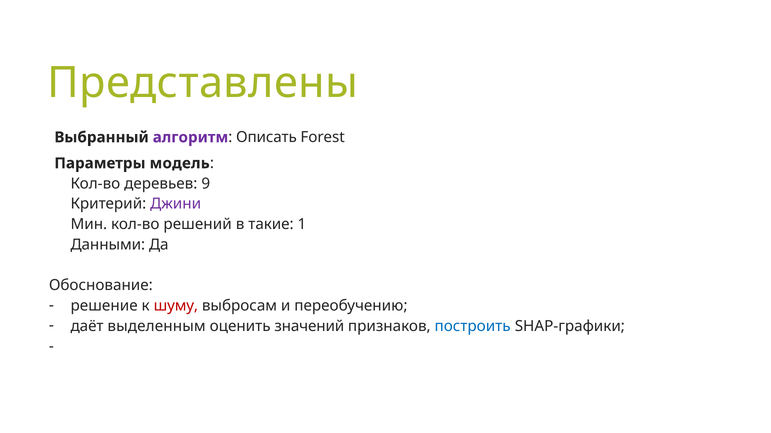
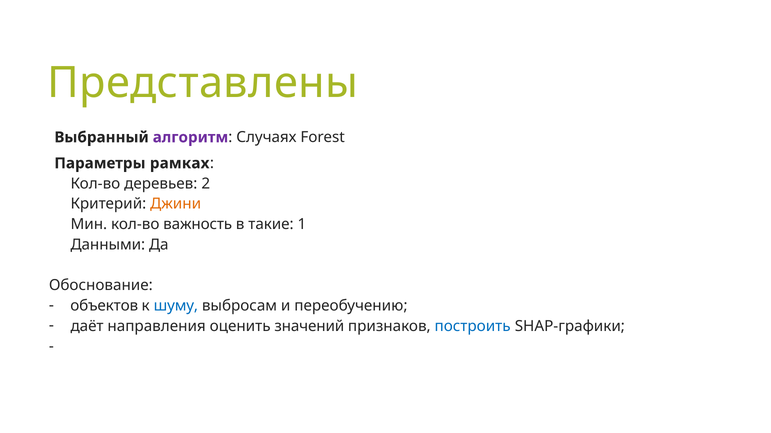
Описать: Описать -> Случаях
модель: модель -> рамках
9: 9 -> 2
Джини colour: purple -> orange
решений: решений -> важность
решение: решение -> объектов
шуму colour: red -> blue
выделенным: выделенным -> направления
